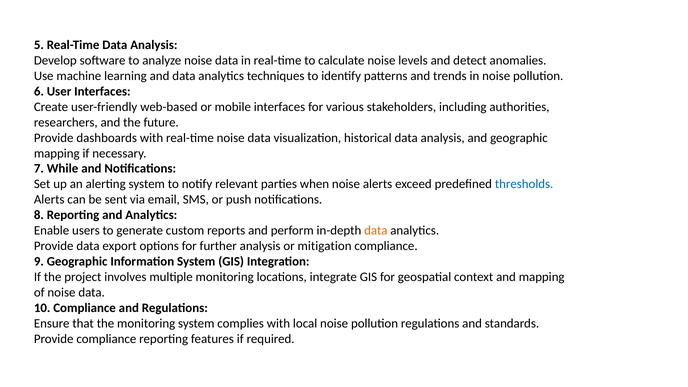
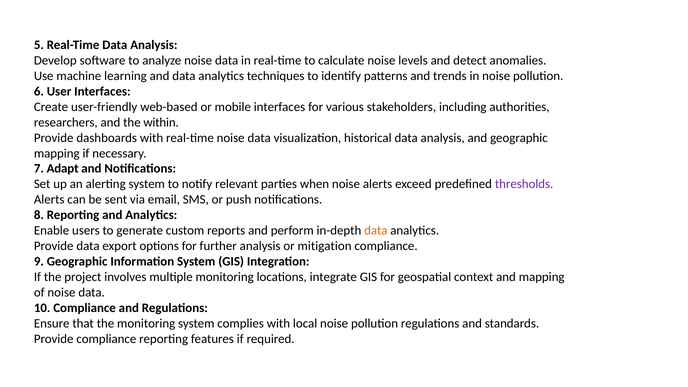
future: future -> within
While: While -> Adapt
thresholds colour: blue -> purple
